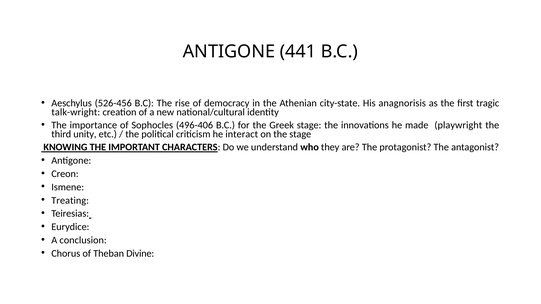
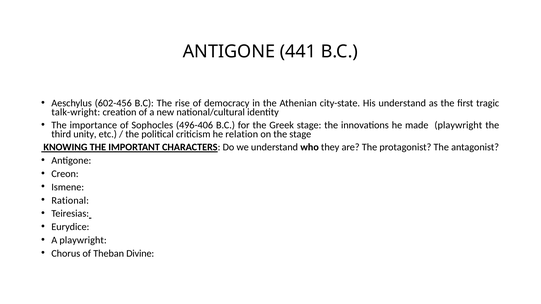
526-456: 526-456 -> 602-456
His anagnorisis: anagnorisis -> understand
interact: interact -> relation
Treating: Treating -> Rational
A conclusion: conclusion -> playwright
